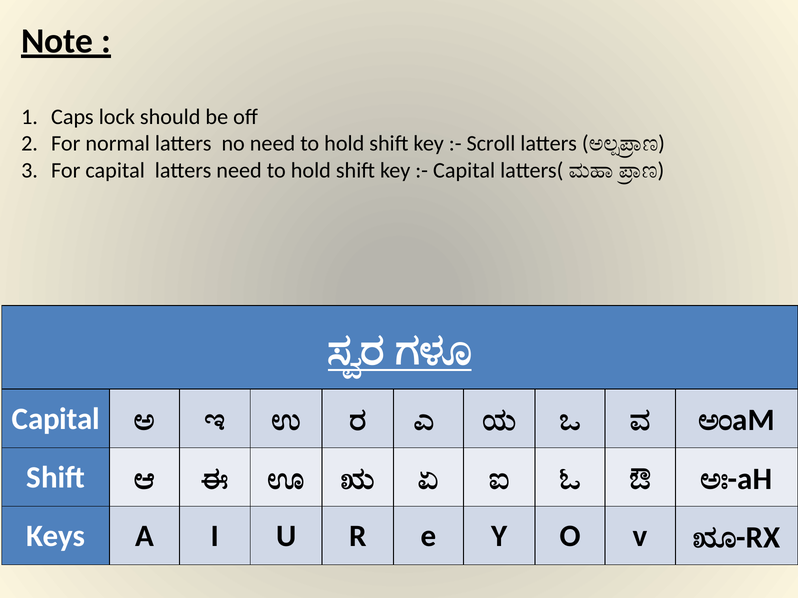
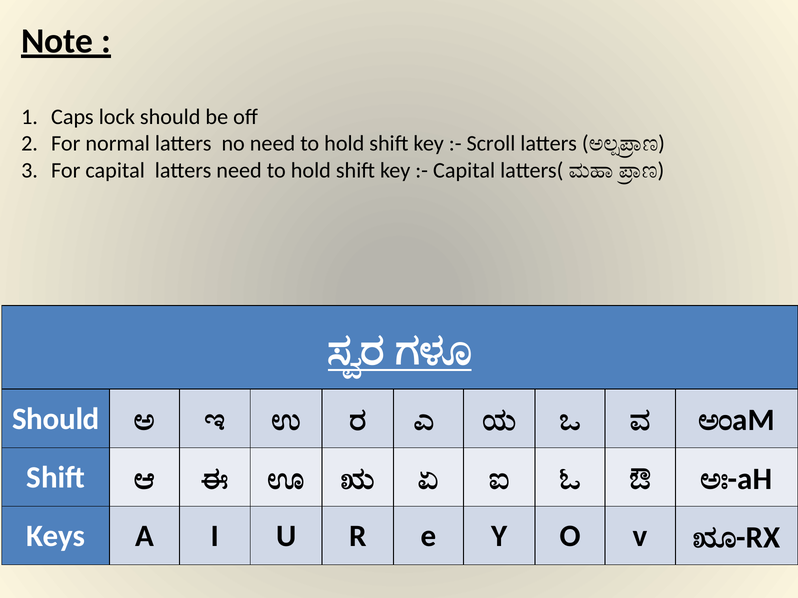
Capital at (56, 419): Capital -> Should
